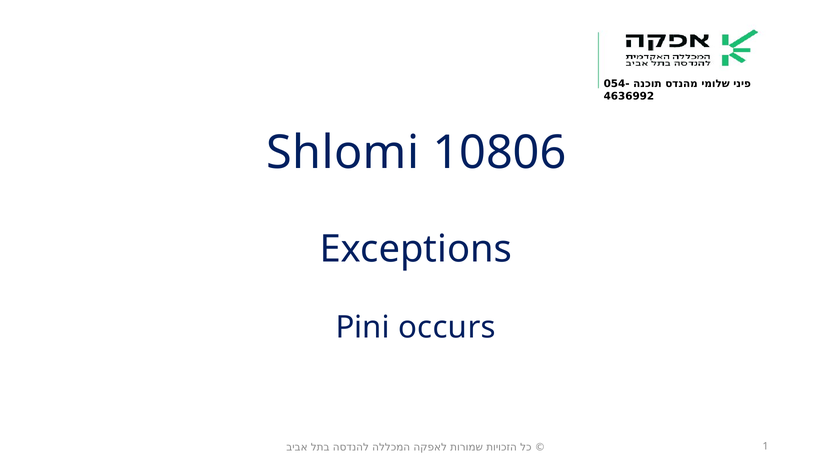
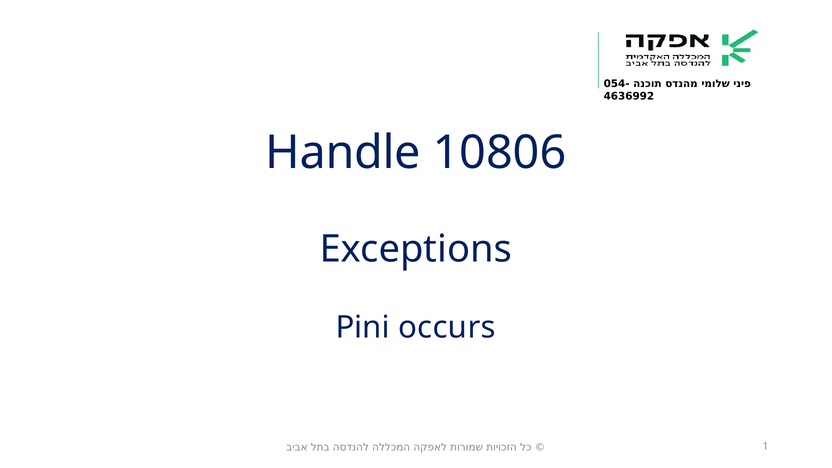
Shlomi: Shlomi -> Handle
